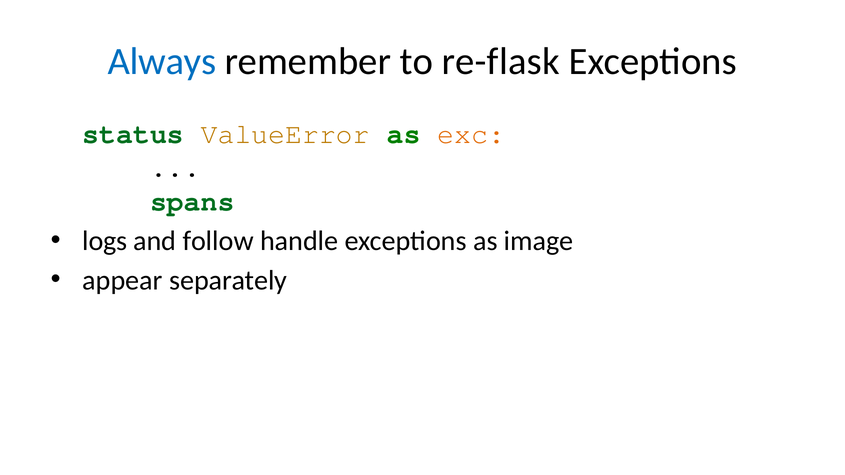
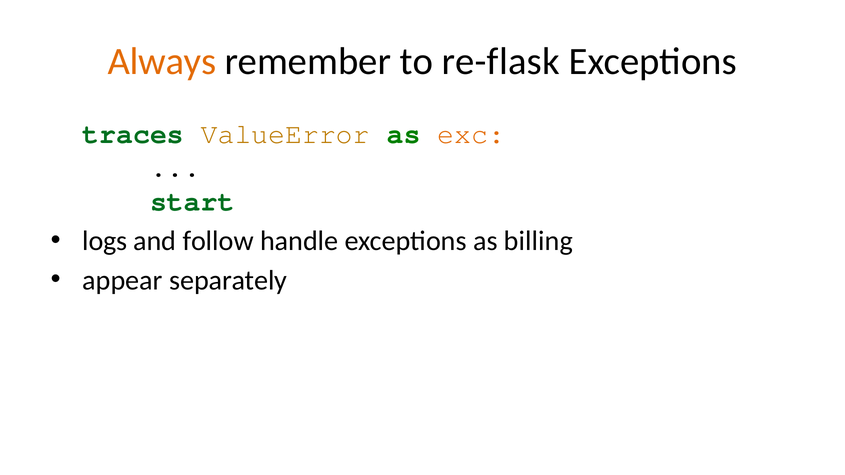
Always colour: blue -> orange
status: status -> traces
spans: spans -> start
image: image -> billing
